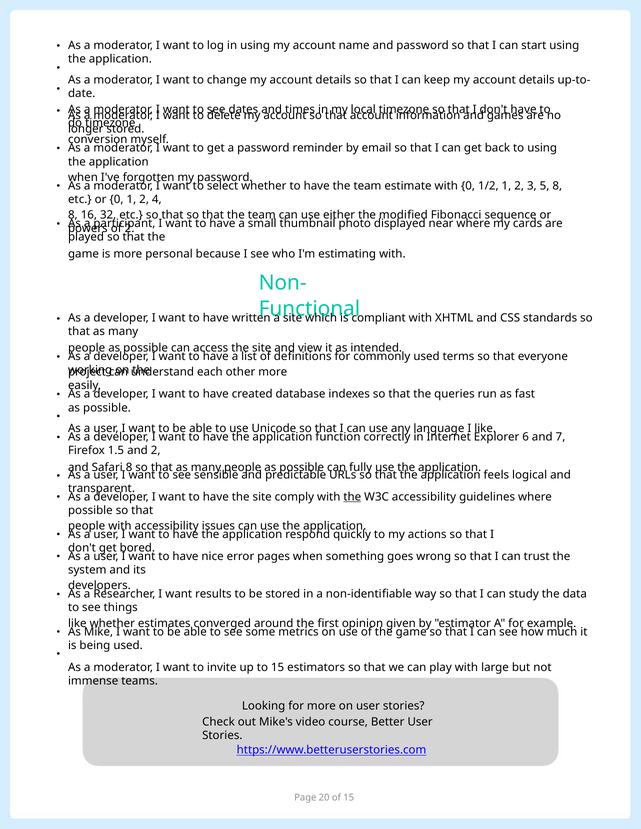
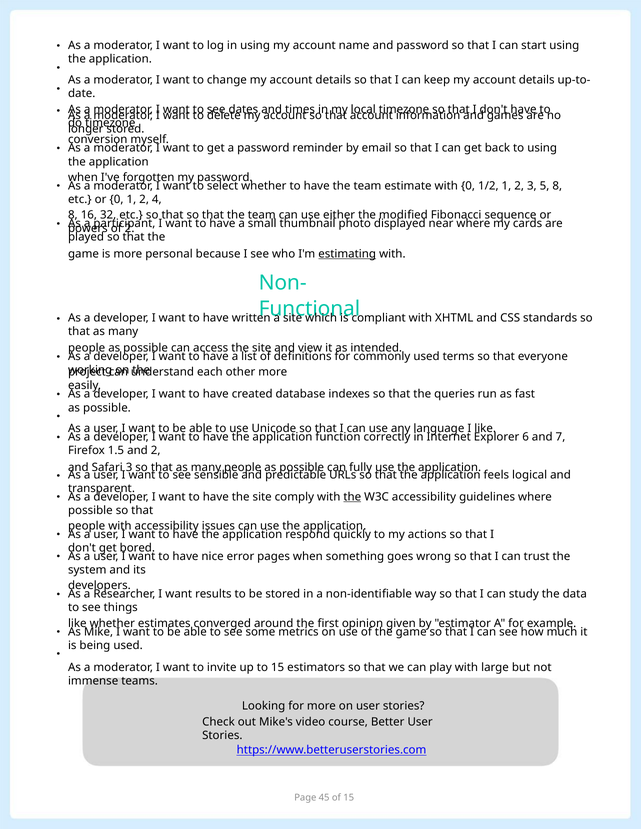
estimating underline: none -> present
8 at (129, 468): 8 -> 3
20: 20 -> 45
